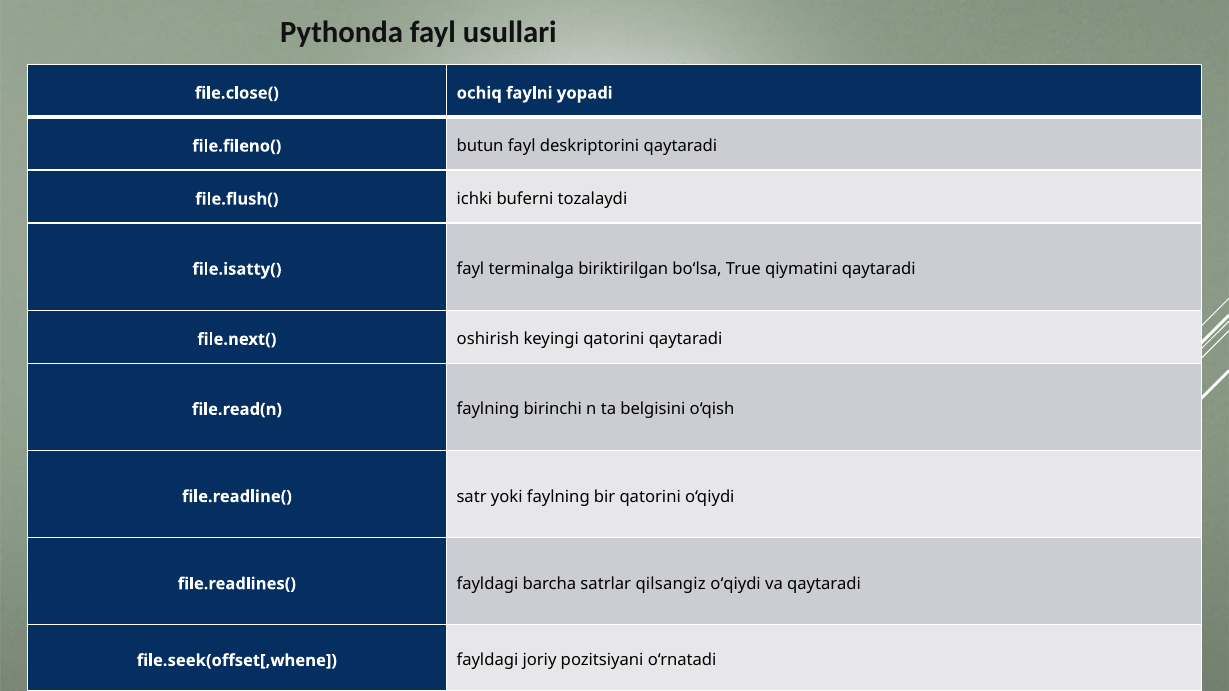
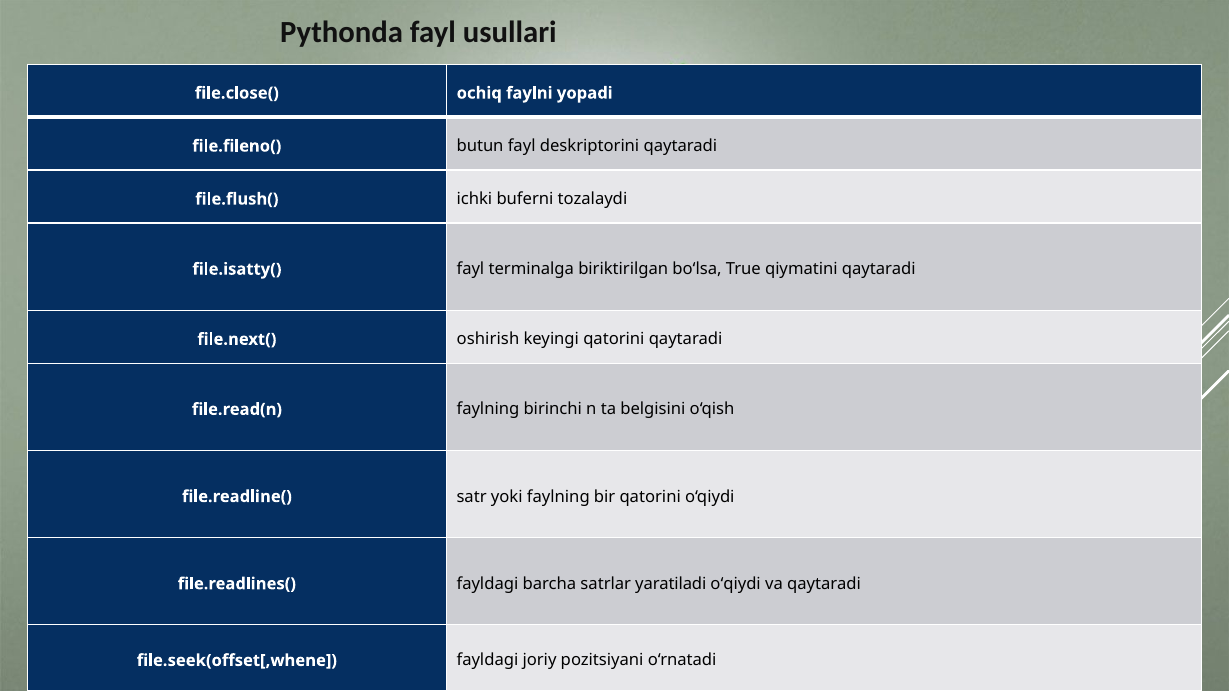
qilsangiz: qilsangiz -> yaratiladi
